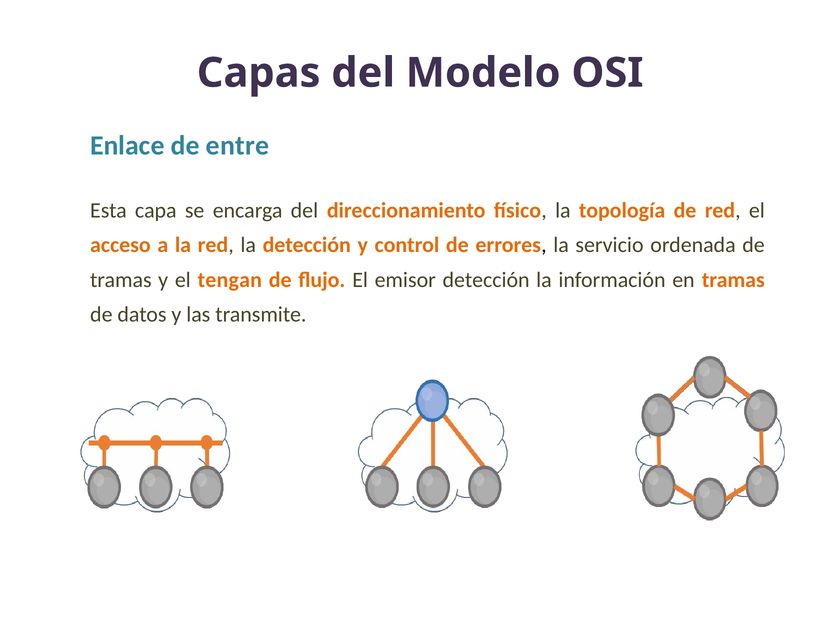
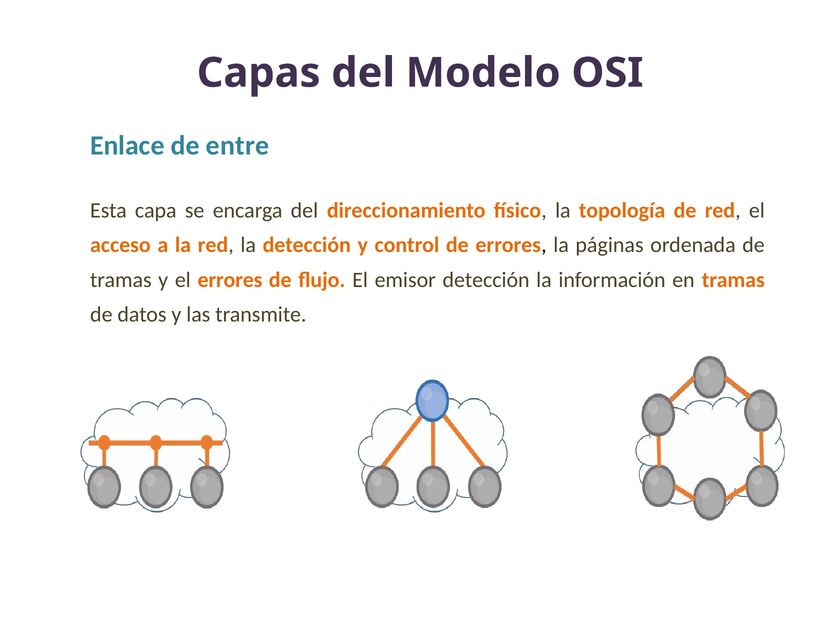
servicio: servicio -> páginas
el tengan: tengan -> errores
